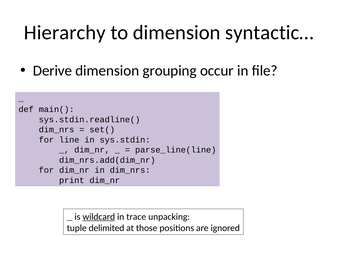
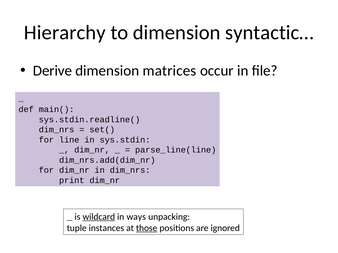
grouping: grouping -> matrices
trace: trace -> ways
delimited: delimited -> instances
those underline: none -> present
